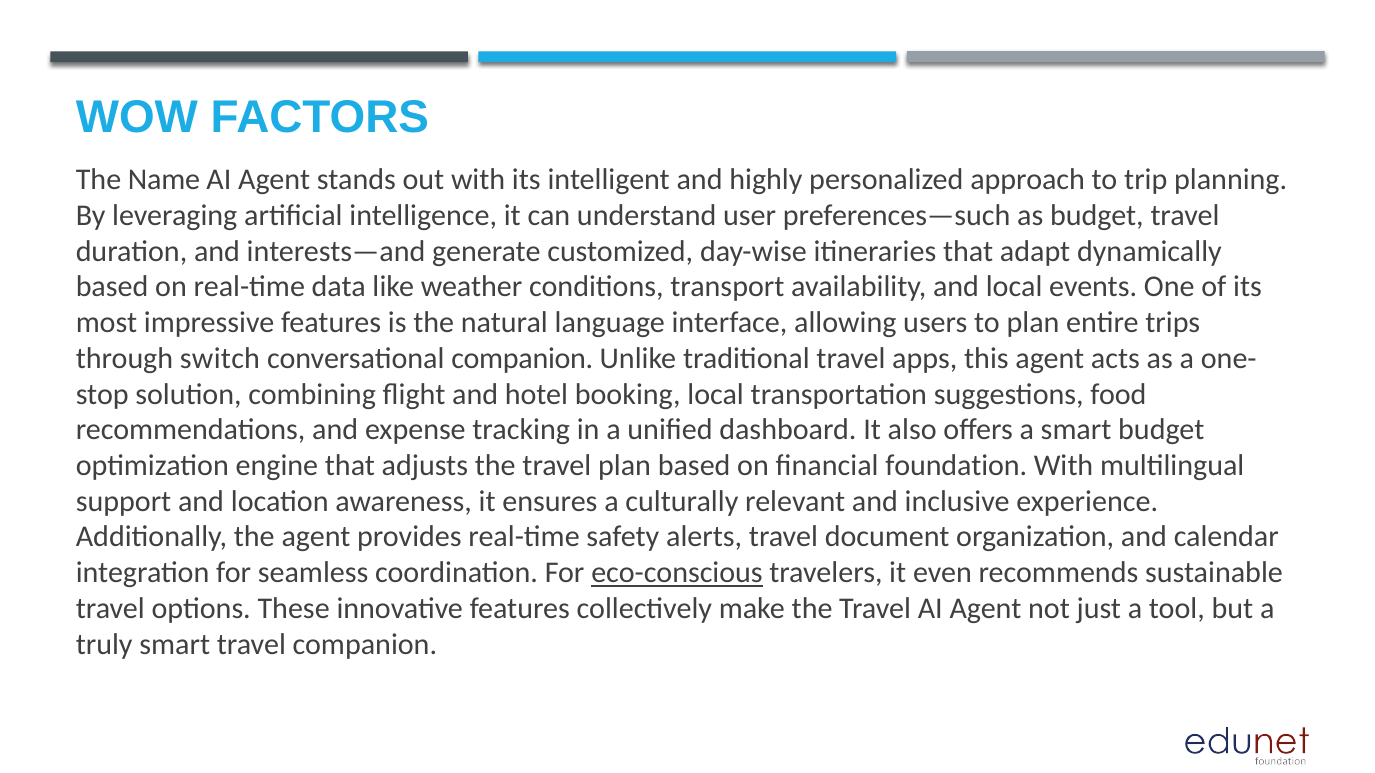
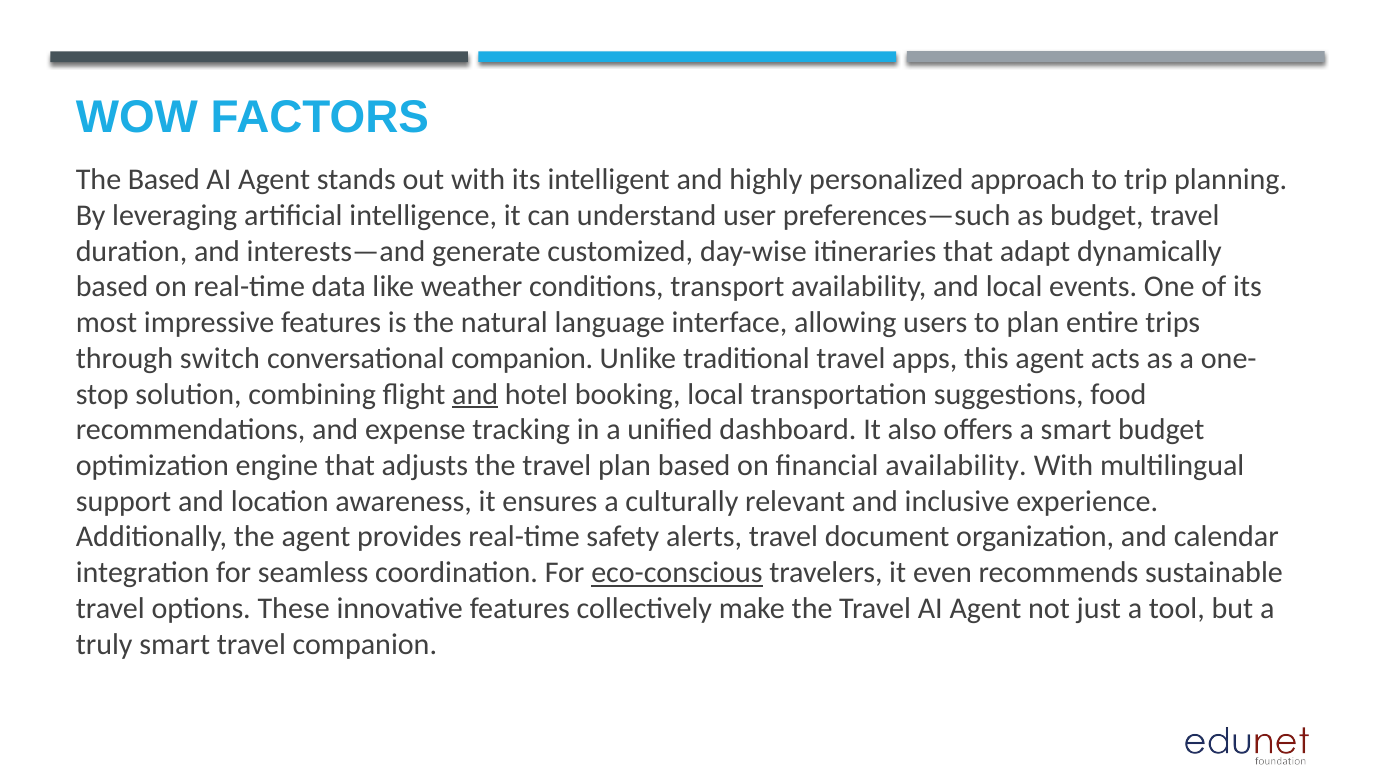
The Name: Name -> Based
and at (475, 394) underline: none -> present
financial foundation: foundation -> availability
